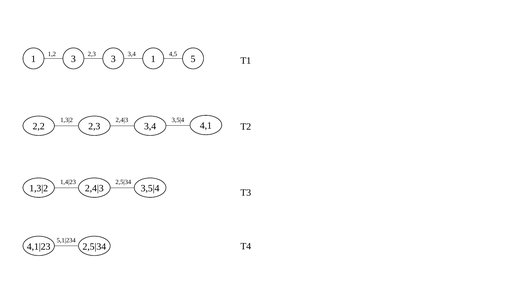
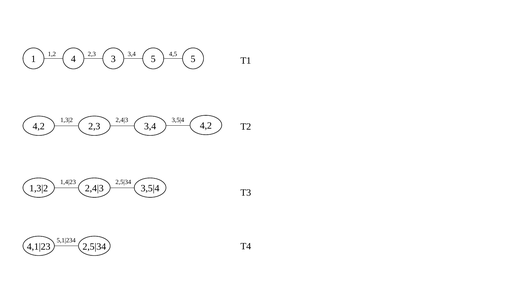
1 3: 3 -> 4
3 1: 1 -> 5
2,2 at (39, 126): 2,2 -> 4,2
3,4 4,1: 4,1 -> 4,2
